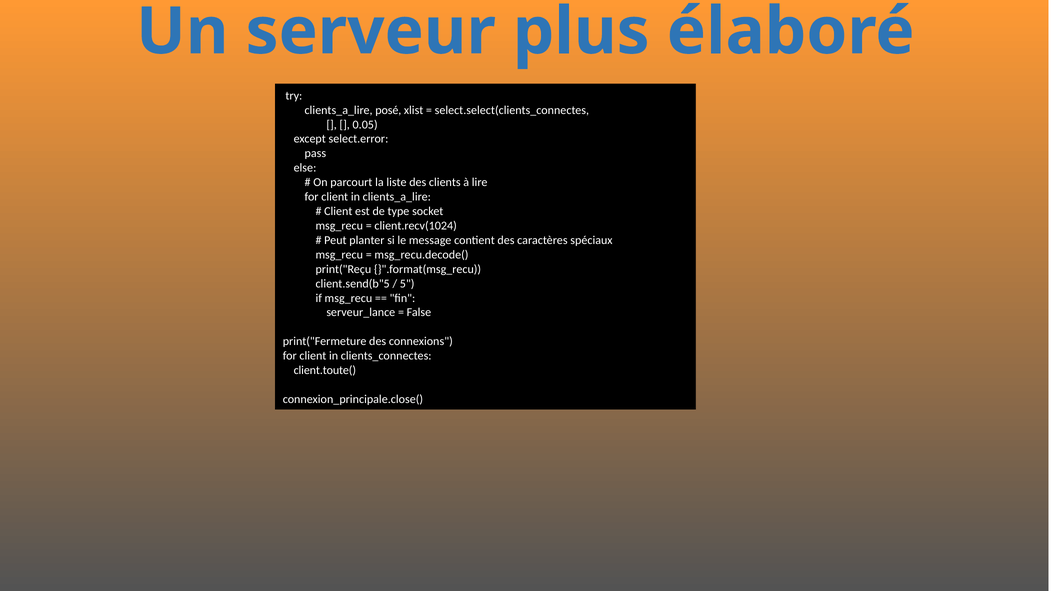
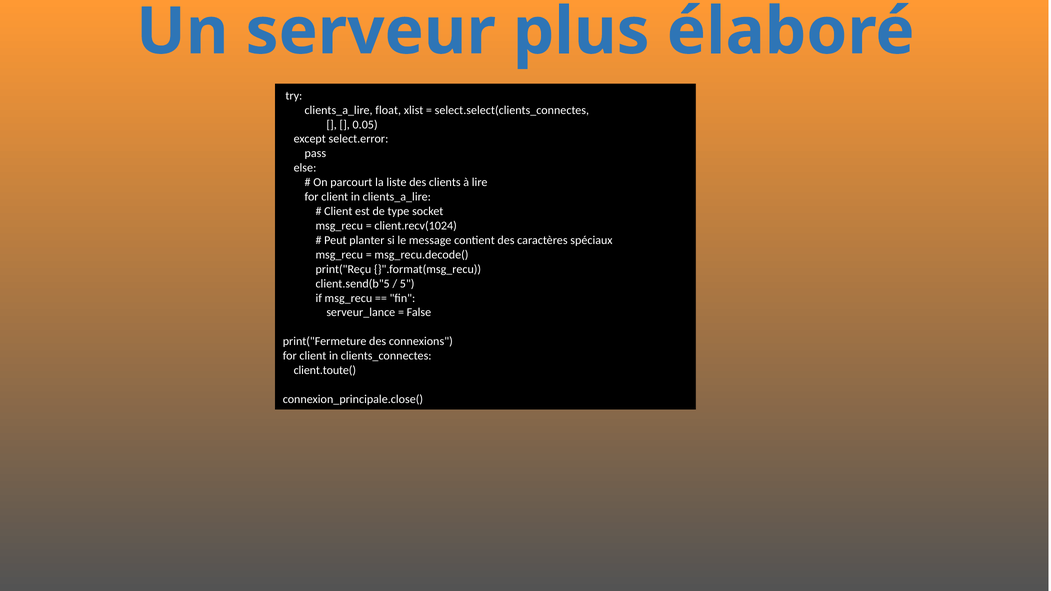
posé: posé -> float
